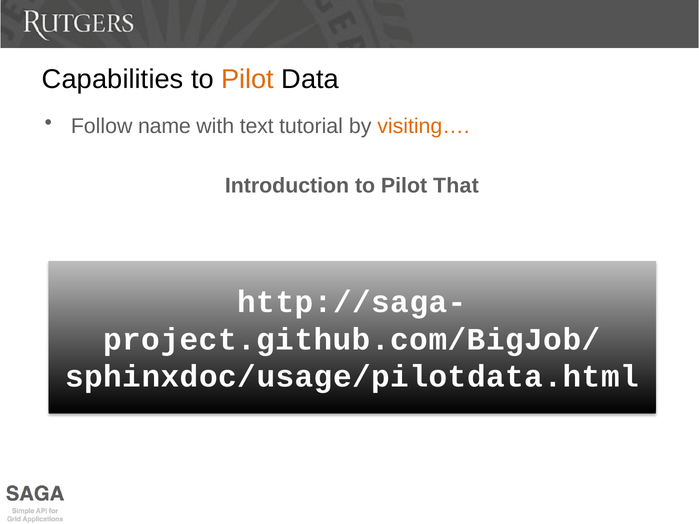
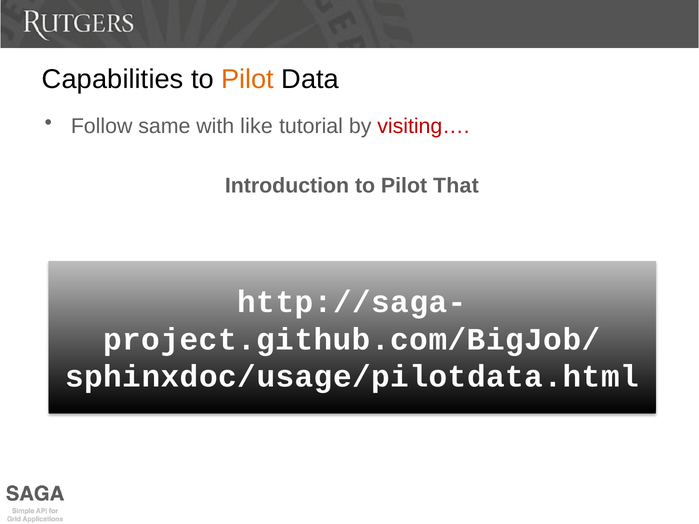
name: name -> same
text: text -> like
visiting… colour: orange -> red
